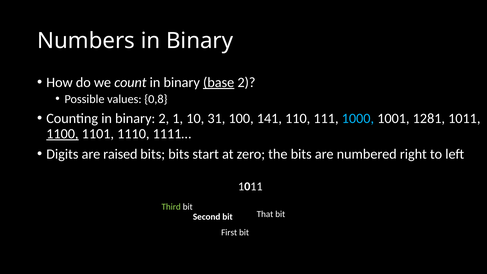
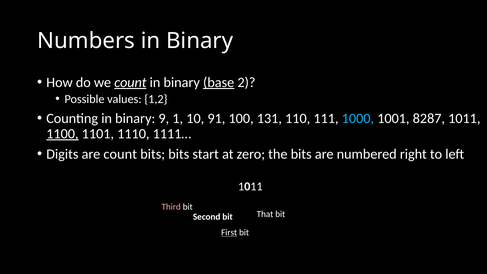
count at (130, 82) underline: none -> present
0,8: 0,8 -> 1,2
binary 2: 2 -> 9
31: 31 -> 91
141: 141 -> 131
1281: 1281 -> 8287
are raised: raised -> count
Third colour: light green -> pink
First underline: none -> present
